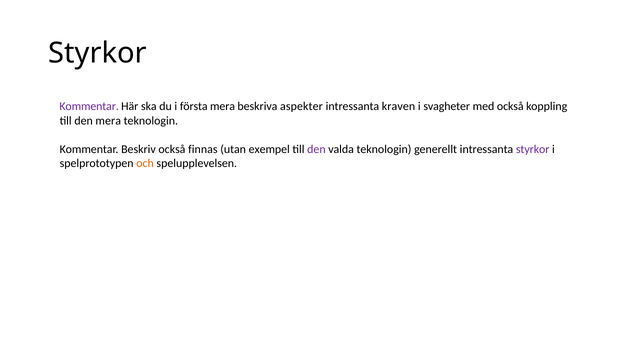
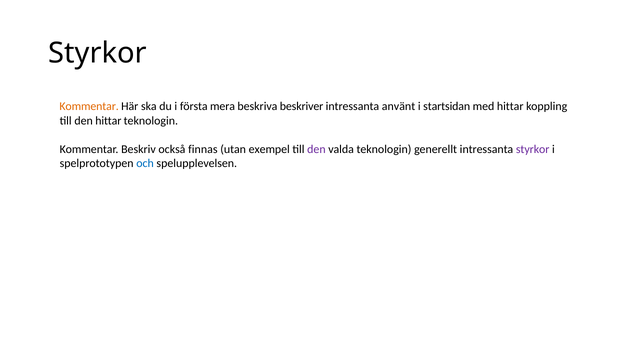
Kommentar at (89, 106) colour: purple -> orange
aspekter: aspekter -> beskriver
kraven: kraven -> använt
svagheter: svagheter -> startsidan
med också: också -> hittar
den mera: mera -> hittar
och colour: orange -> blue
